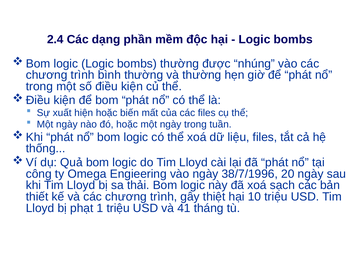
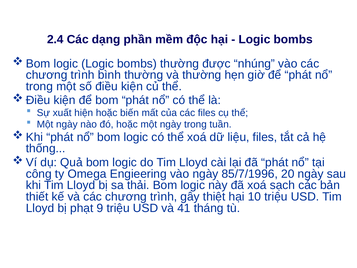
38/7/1996: 38/7/1996 -> 85/7/1996
1: 1 -> 9
